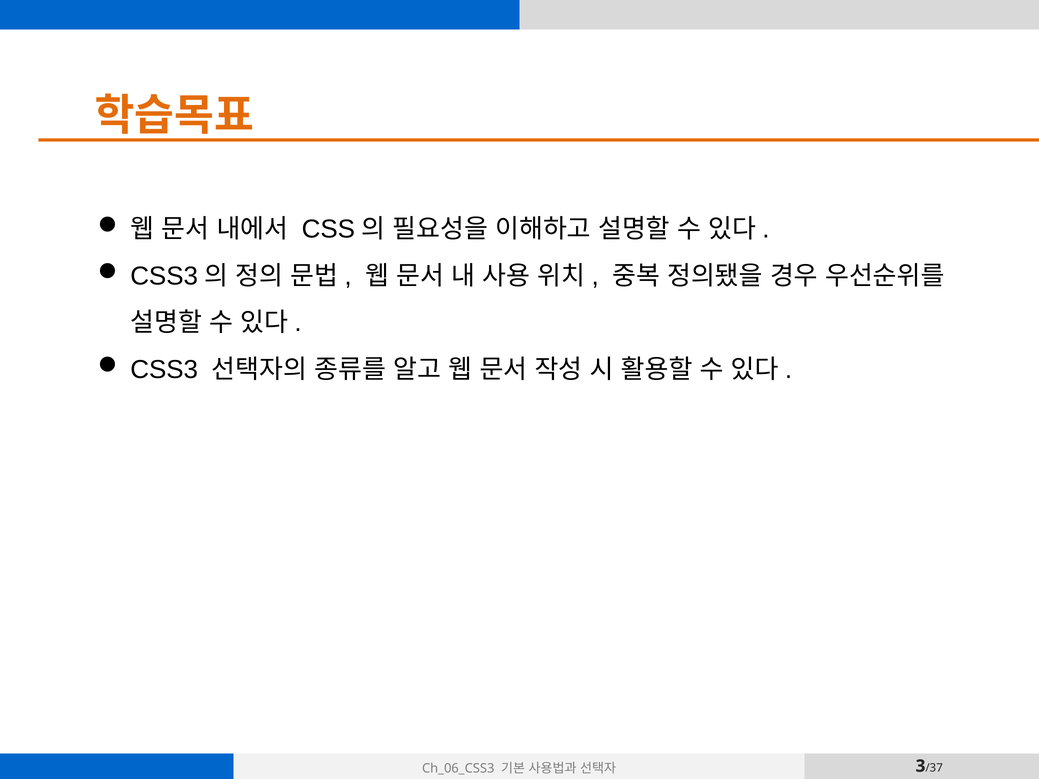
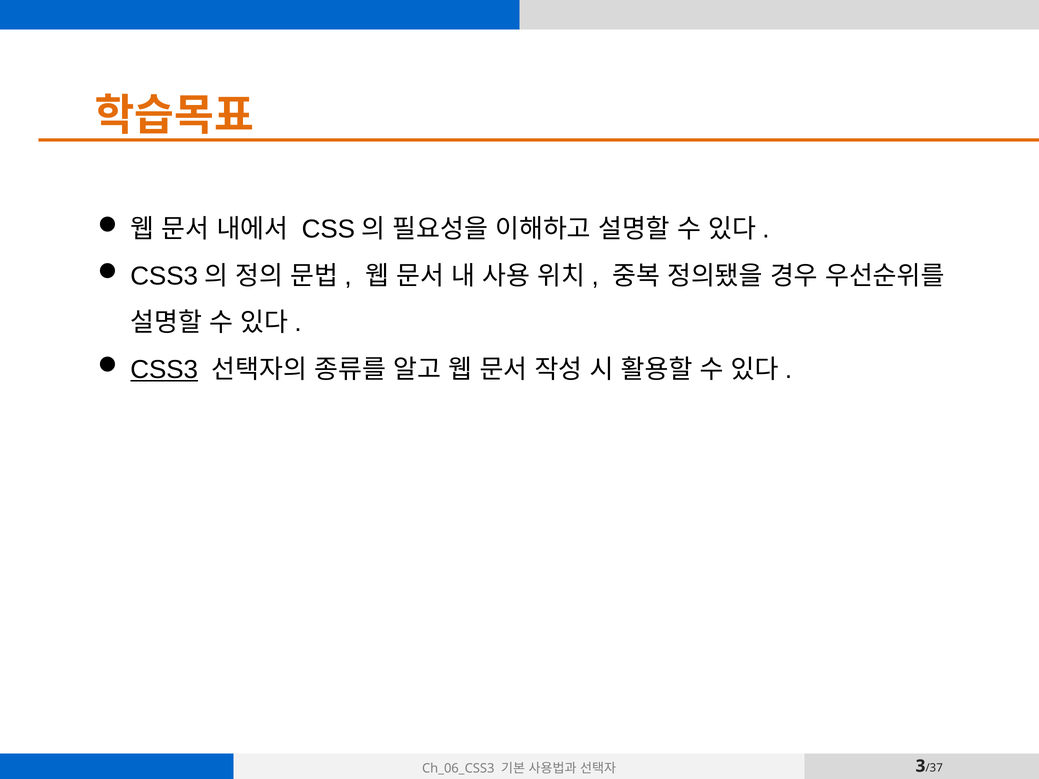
CSS3 underline: none -> present
